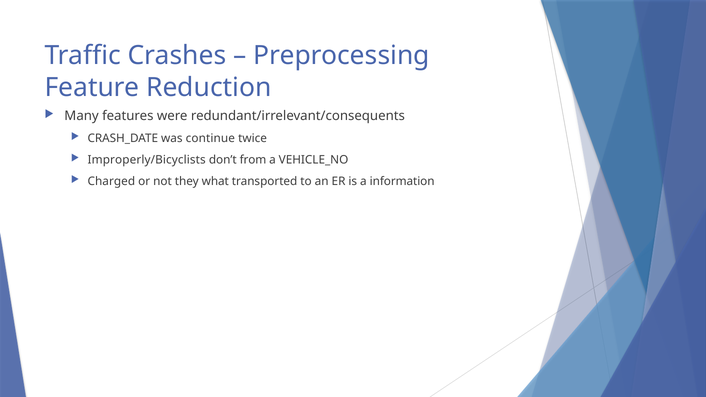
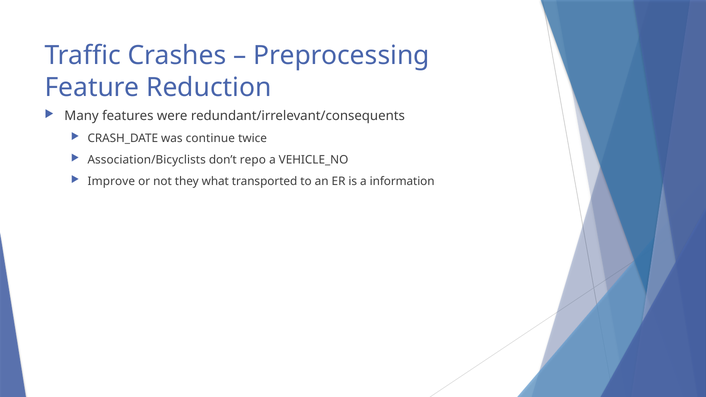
Improperly/Bicyclists: Improperly/Bicyclists -> Association/Bicyclists
from: from -> repo
Charged: Charged -> Improve
